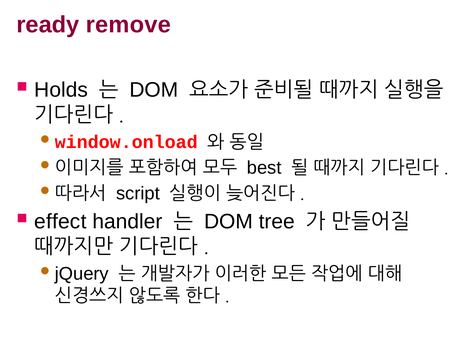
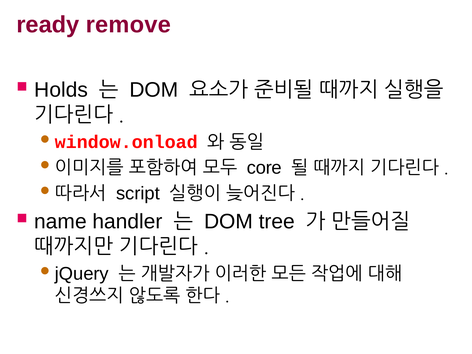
best: best -> core
effect: effect -> name
